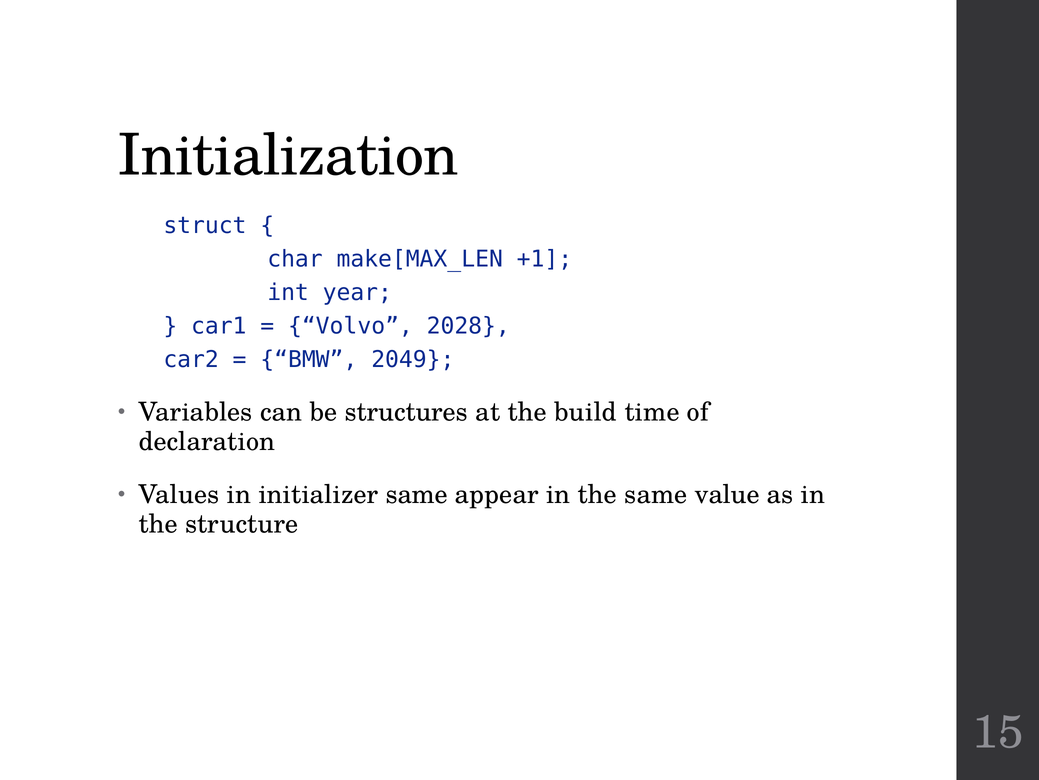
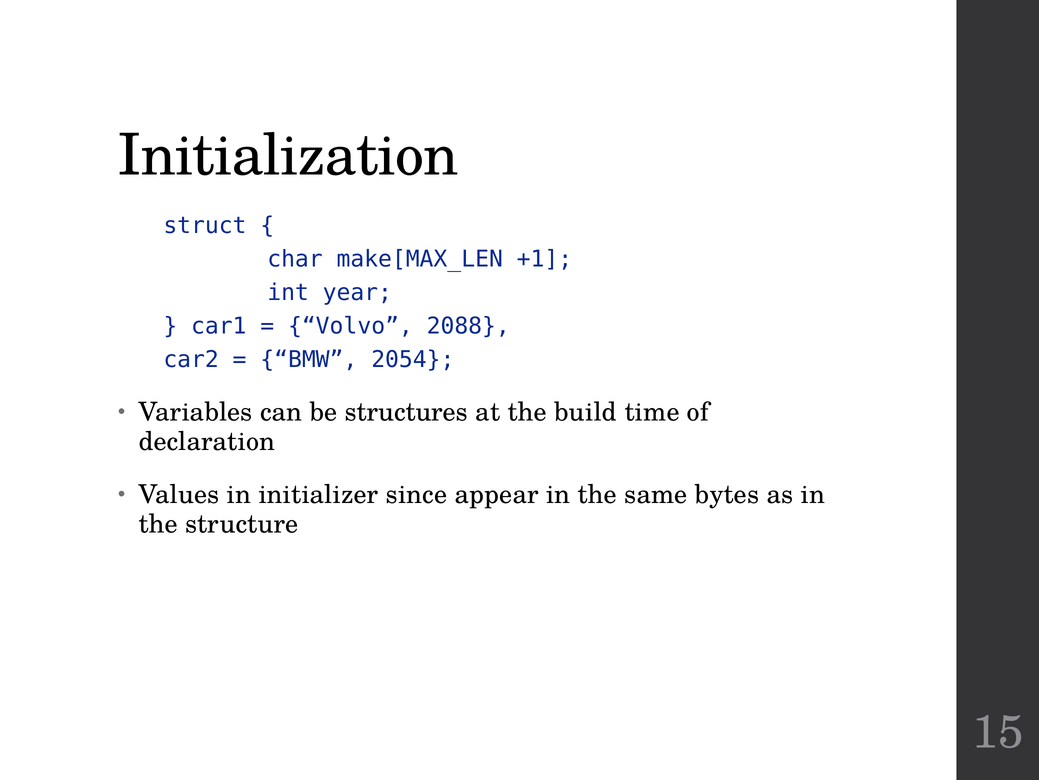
2028: 2028 -> 2088
2049: 2049 -> 2054
initializer same: same -> since
value: value -> bytes
